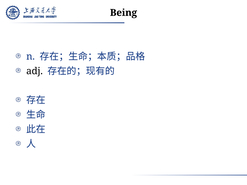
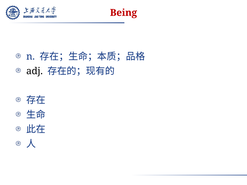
Being colour: black -> red
